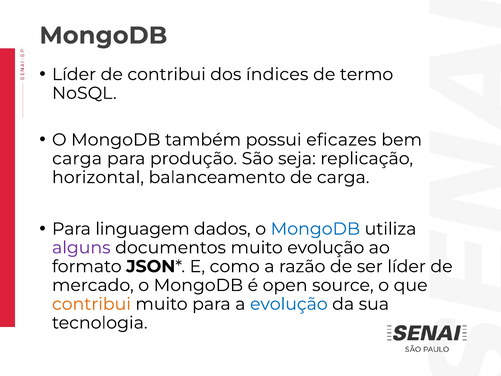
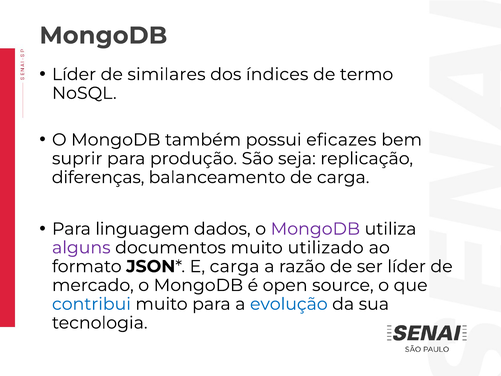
de contribui: contribui -> similares
carga at (77, 158): carga -> suprir
horizontal: horizontal -> diferenças
MongoDB at (315, 229) colour: blue -> purple
muito evolução: evolução -> utilizado
E como: como -> carga
contribui at (91, 304) colour: orange -> blue
